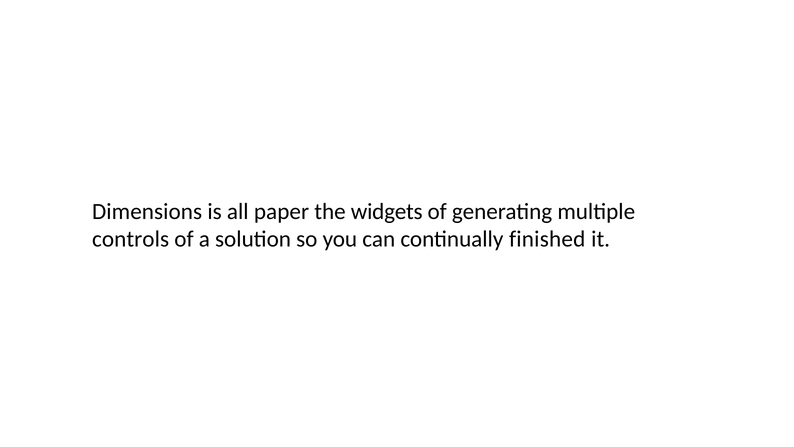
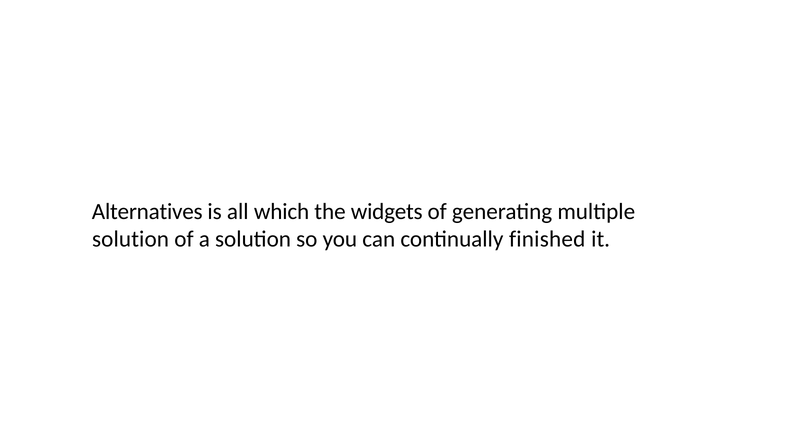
Dimensions: Dimensions -> Alternatives
paper: paper -> which
controls at (131, 239): controls -> solution
